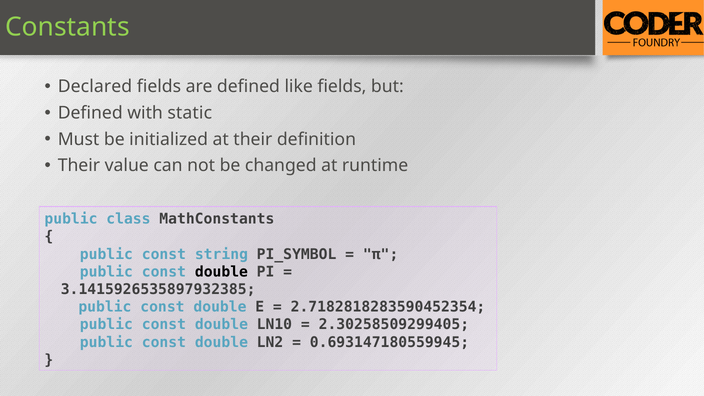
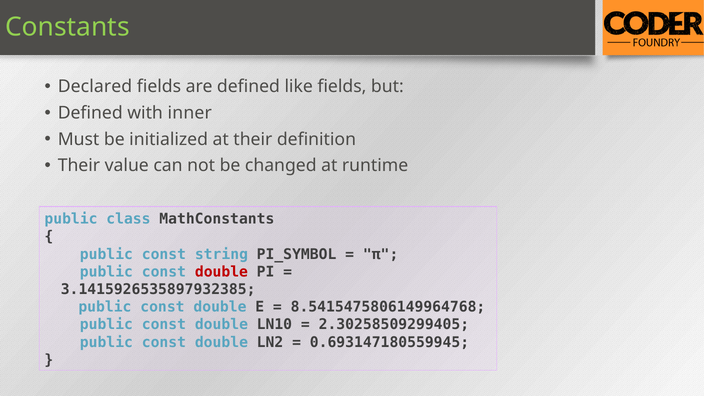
static: static -> inner
double at (221, 272) colour: black -> red
2.7182818283590452354: 2.7182818283590452354 -> 8.5415475806149964768
